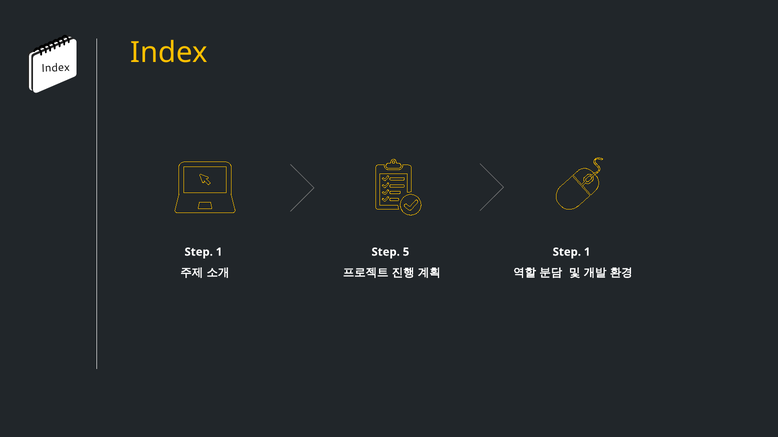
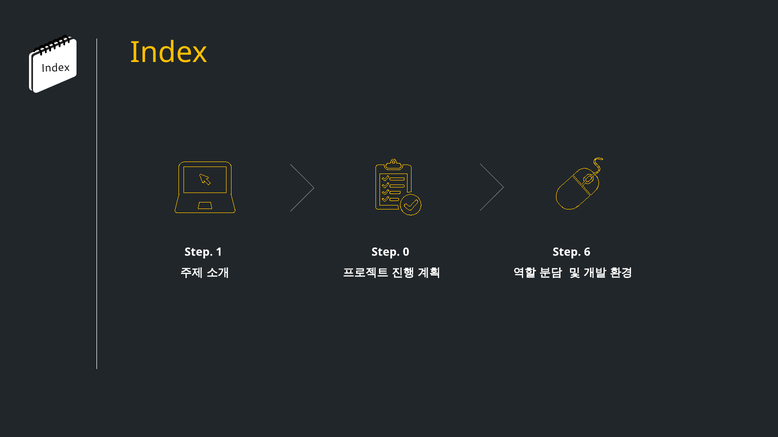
5: 5 -> 0
1 at (587, 252): 1 -> 6
